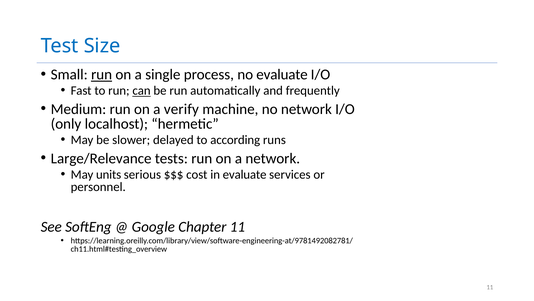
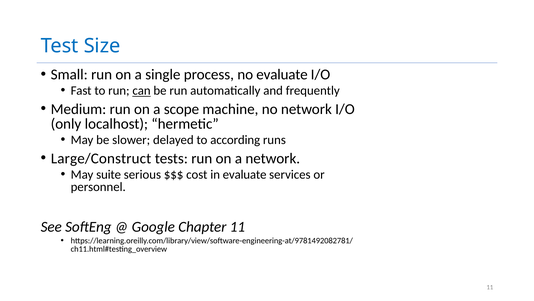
run at (102, 74) underline: present -> none
verify: verify -> scope
Large/Relevance: Large/Relevance -> Large/Construct
units: units -> suite
